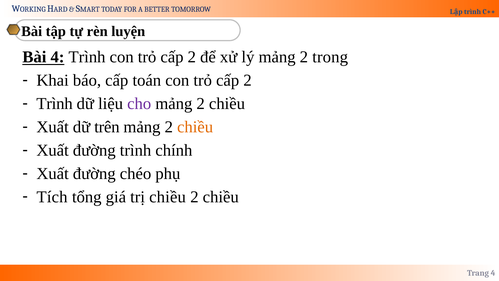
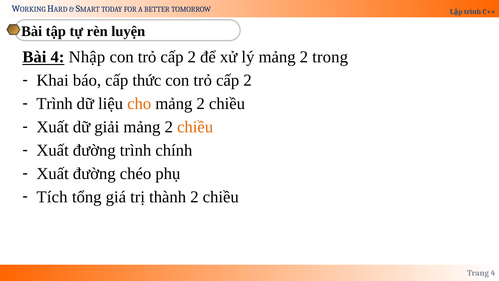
4 Trình: Trình -> Nhập
toán: toán -> thức
cho colour: purple -> orange
trên: trên -> giải
trị chiều: chiều -> thành
